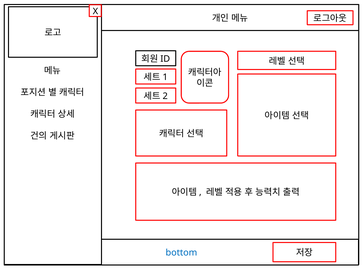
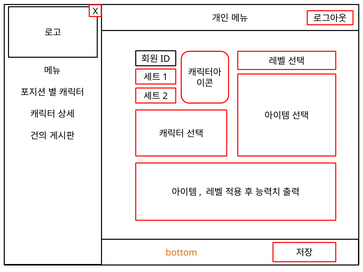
bottom colour: blue -> orange
